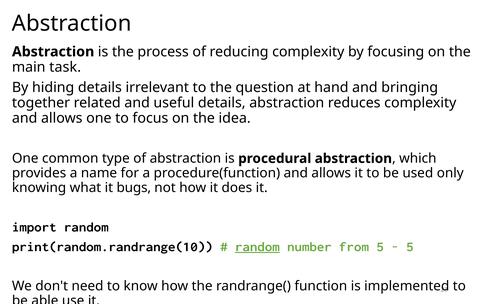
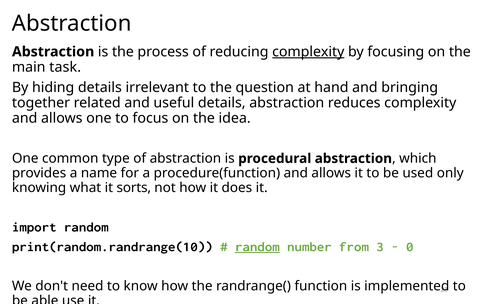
complexity at (308, 52) underline: none -> present
bugs: bugs -> sorts
from 5: 5 -> 3
5 at (410, 246): 5 -> 0
